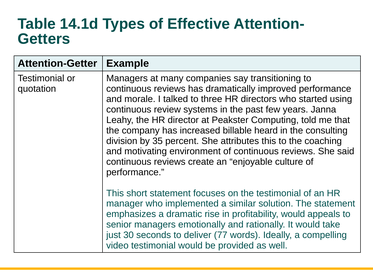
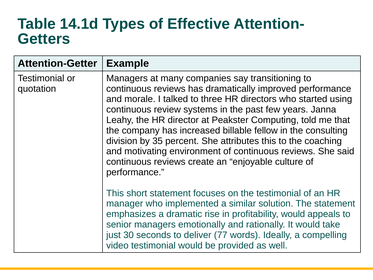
heard: heard -> fellow
